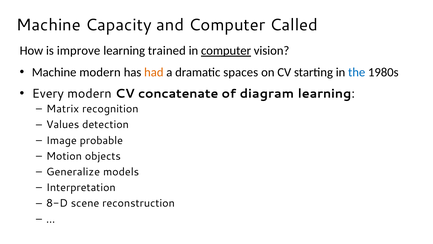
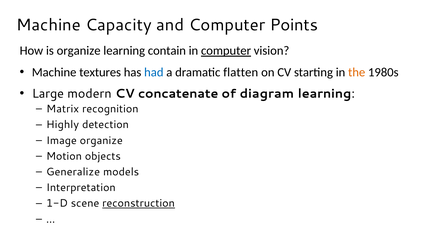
Called: Called -> Points
is improve: improve -> organize
trained: trained -> contain
Machine modern: modern -> textures
had colour: orange -> blue
spaces: spaces -> flatten
the colour: blue -> orange
Every: Every -> Large
Values: Values -> Highly
Image probable: probable -> organize
8-D: 8-D -> 1-D
reconstruction underline: none -> present
